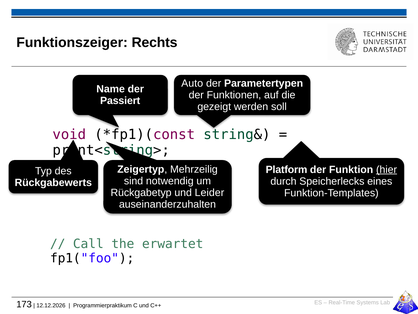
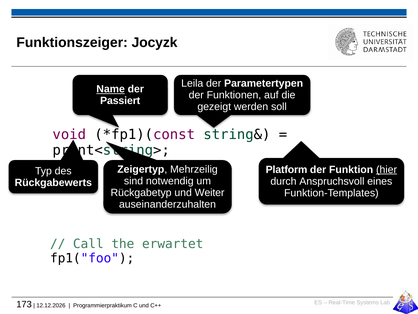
Rechts: Rechts -> Jocyzk
Auto: Auto -> Leila
Name underline: none -> present
Speicherlecks: Speicherlecks -> Anspruchsvoll
Leider: Leider -> Weiter
